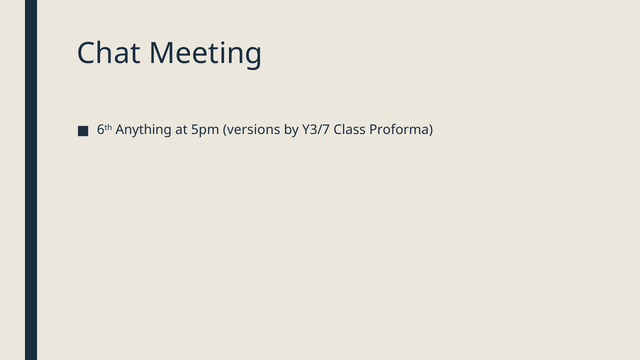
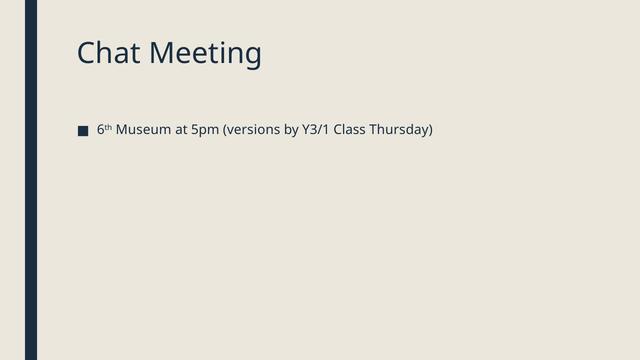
Anything: Anything -> Museum
Y3/7: Y3/7 -> Y3/1
Proforma: Proforma -> Thursday
